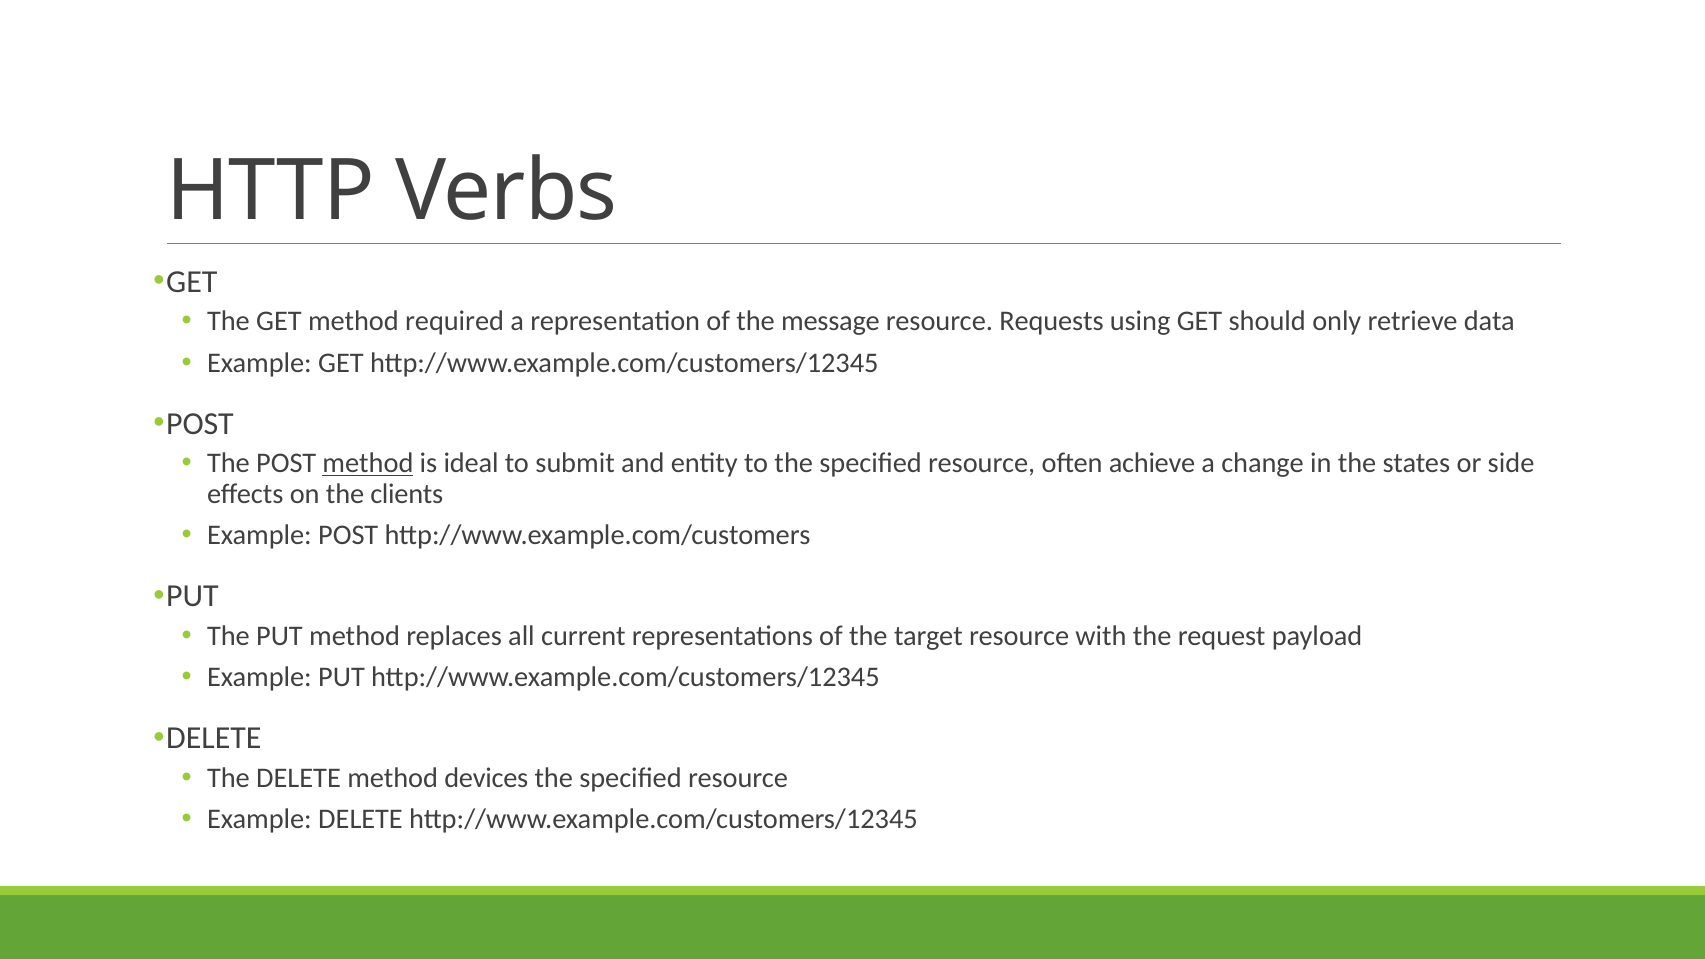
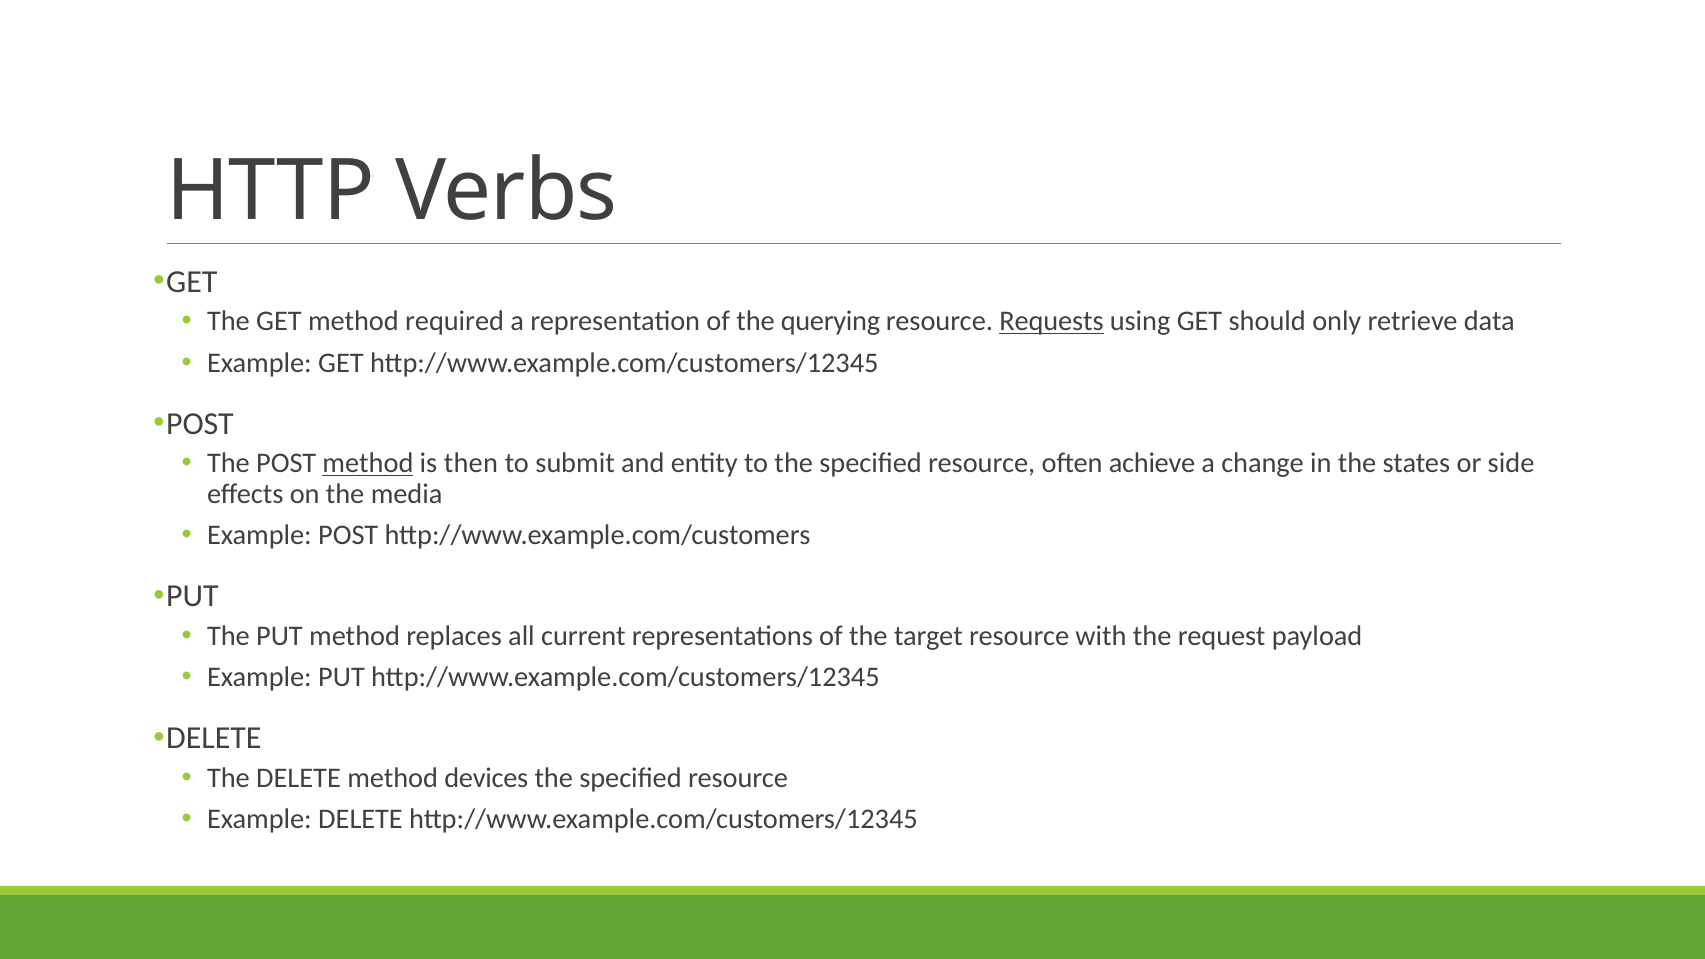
message: message -> querying
Requests underline: none -> present
ideal: ideal -> then
clients: clients -> media
